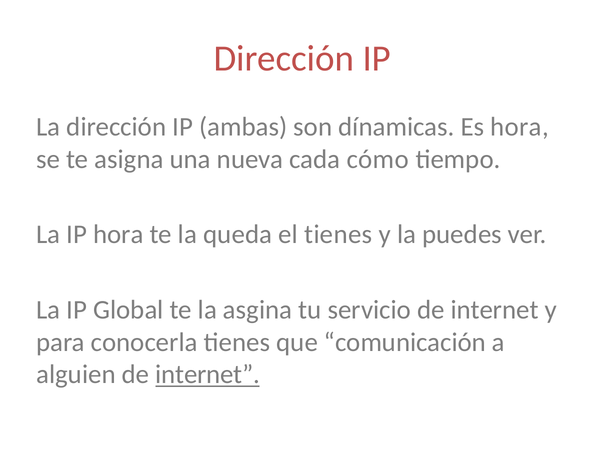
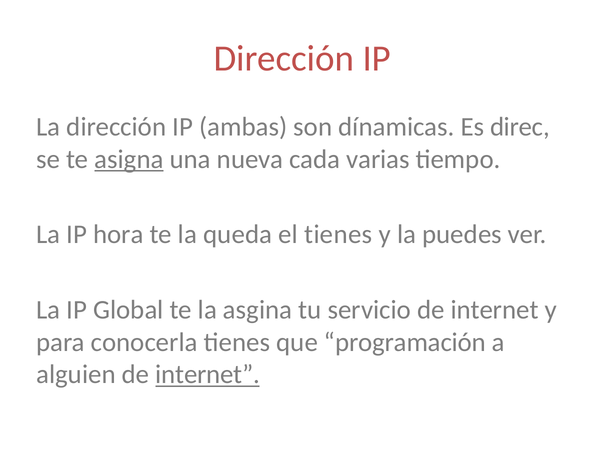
Es hora: hora -> direc
asigna underline: none -> present
cómo: cómo -> varias
comunicación: comunicación -> programación
